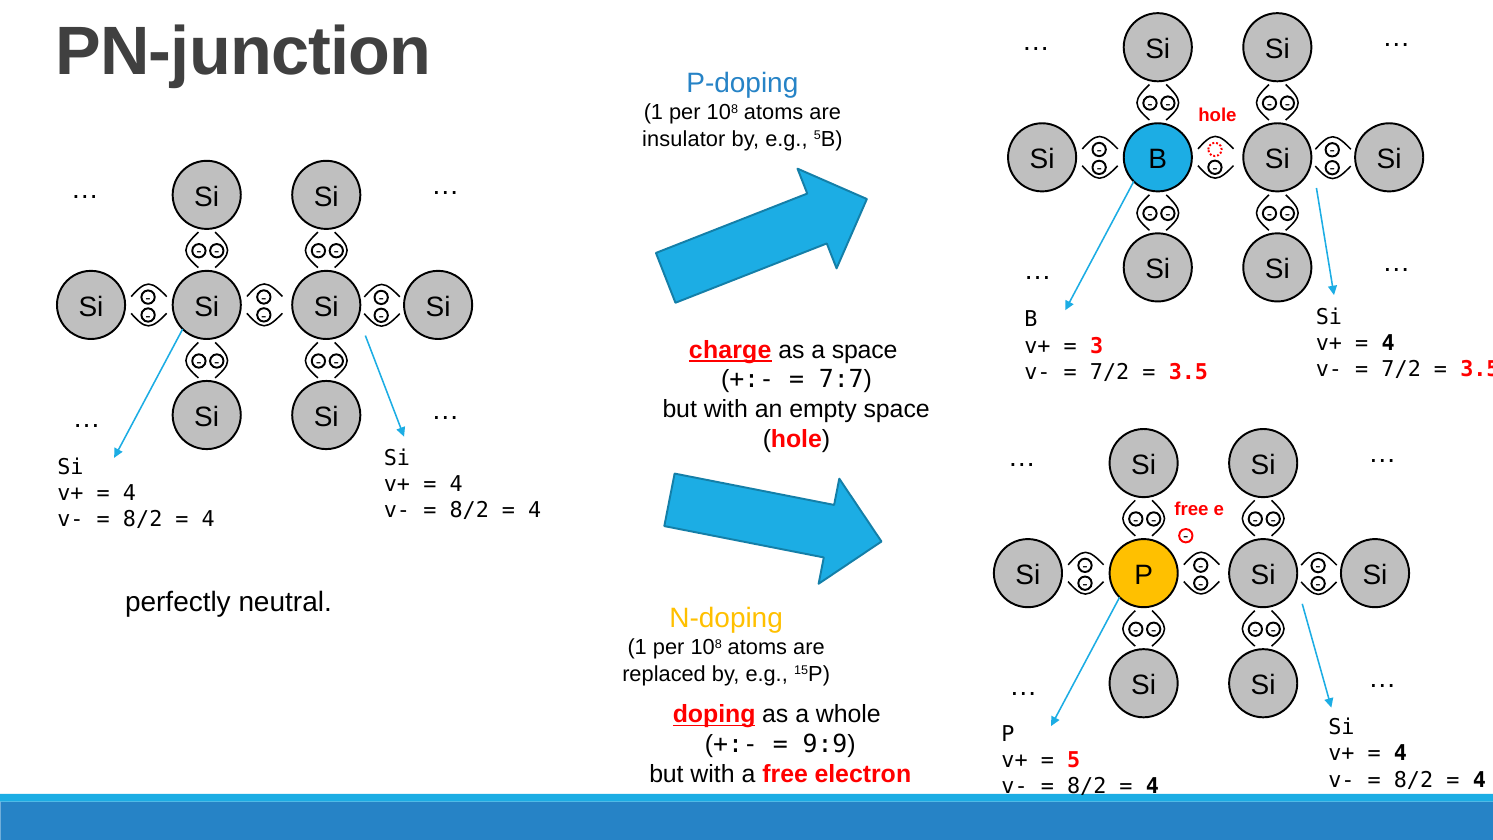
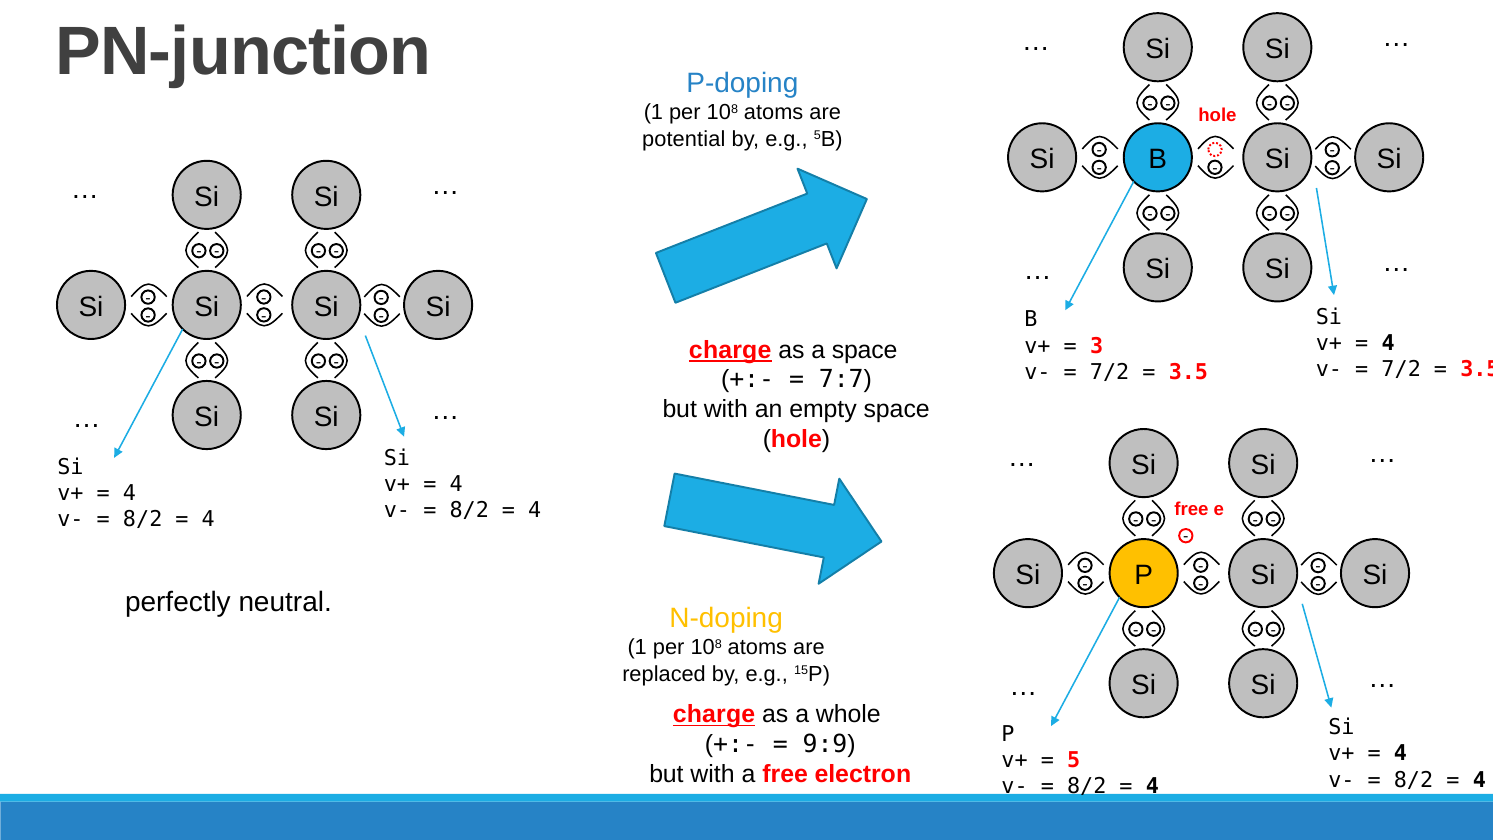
insulator: insulator -> potential
doping at (714, 714): doping -> charge
